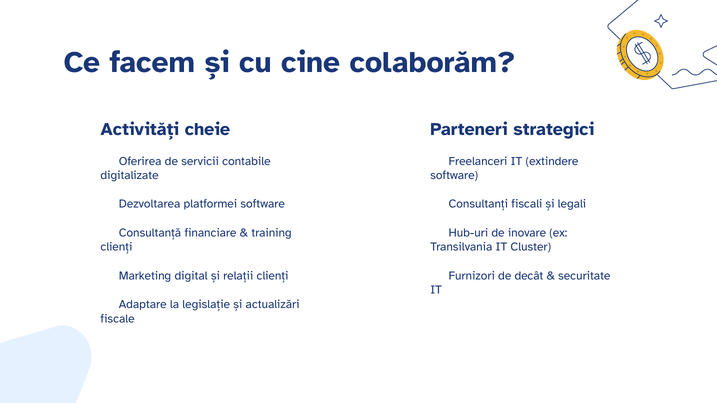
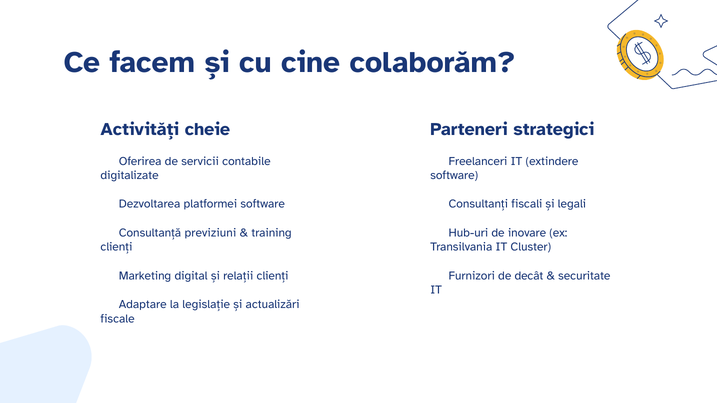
financiare: financiare -> previziuni
